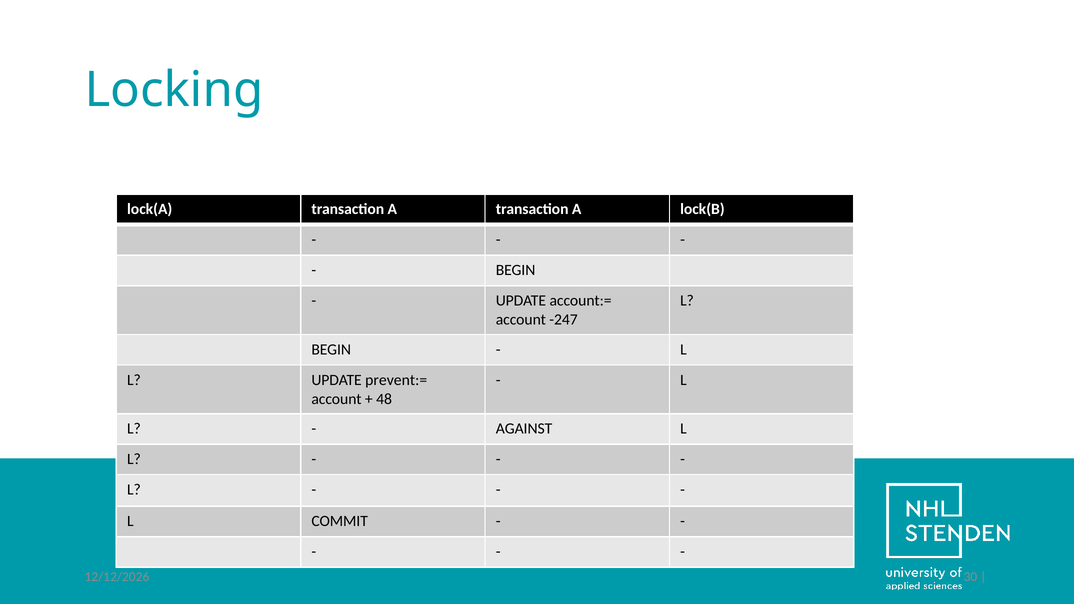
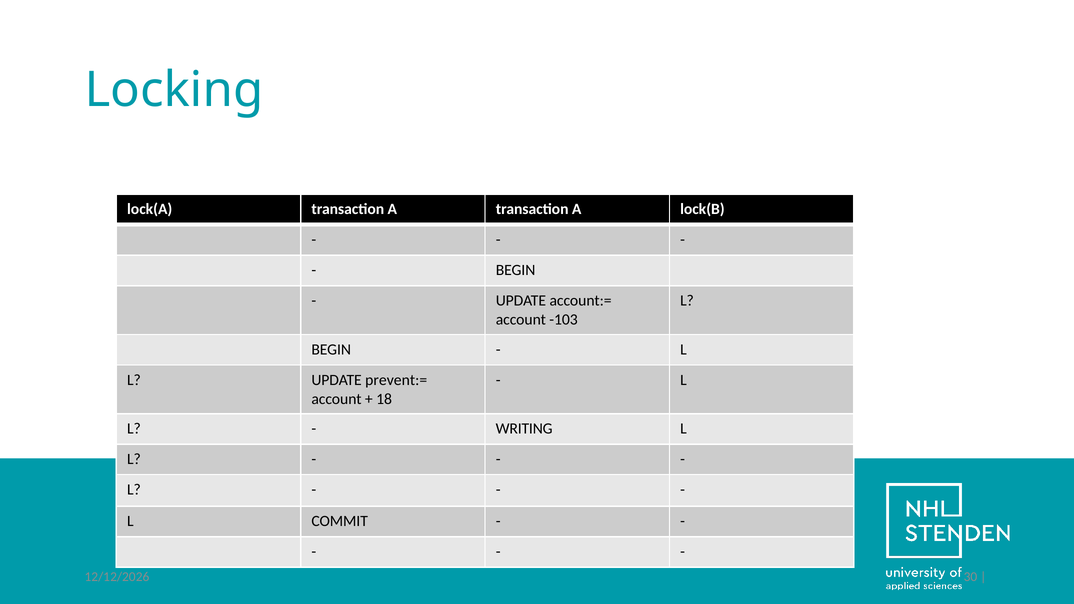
-247: -247 -> -103
48: 48 -> 18
AGAINST: AGAINST -> WRITING
